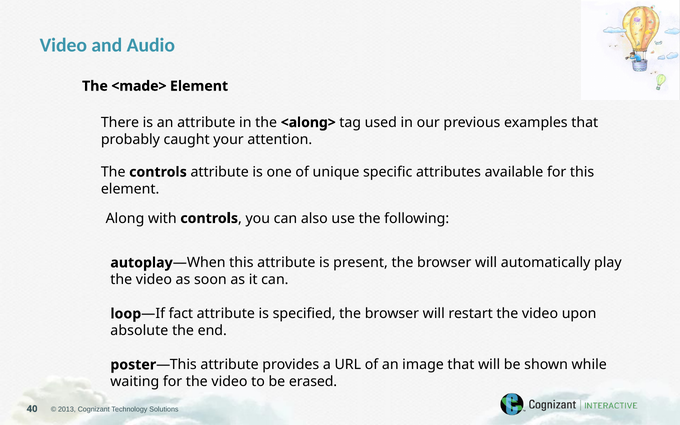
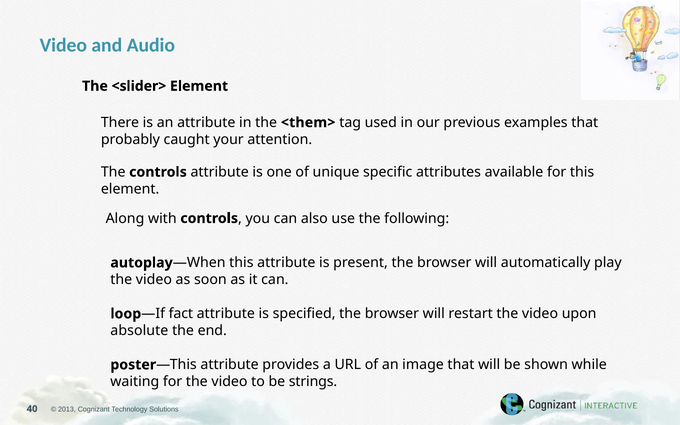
<made>: <made> -> <slider>
<along>: <along> -> <them>
erased: erased -> strings
